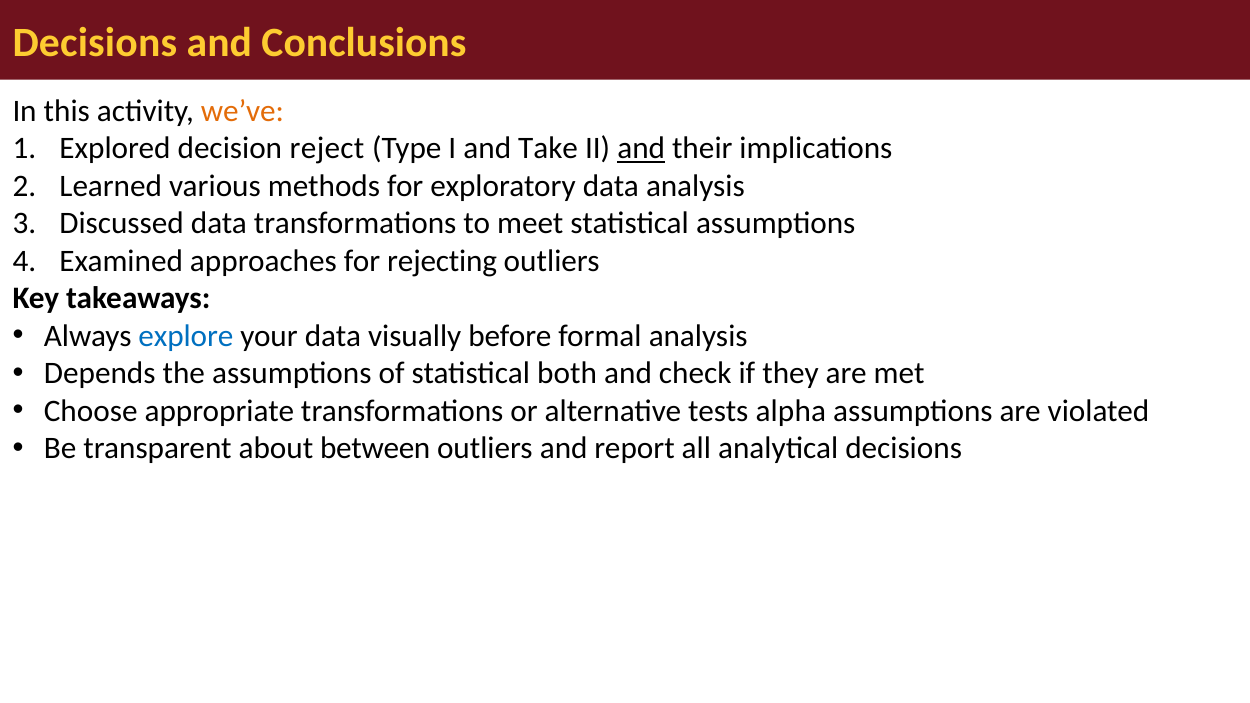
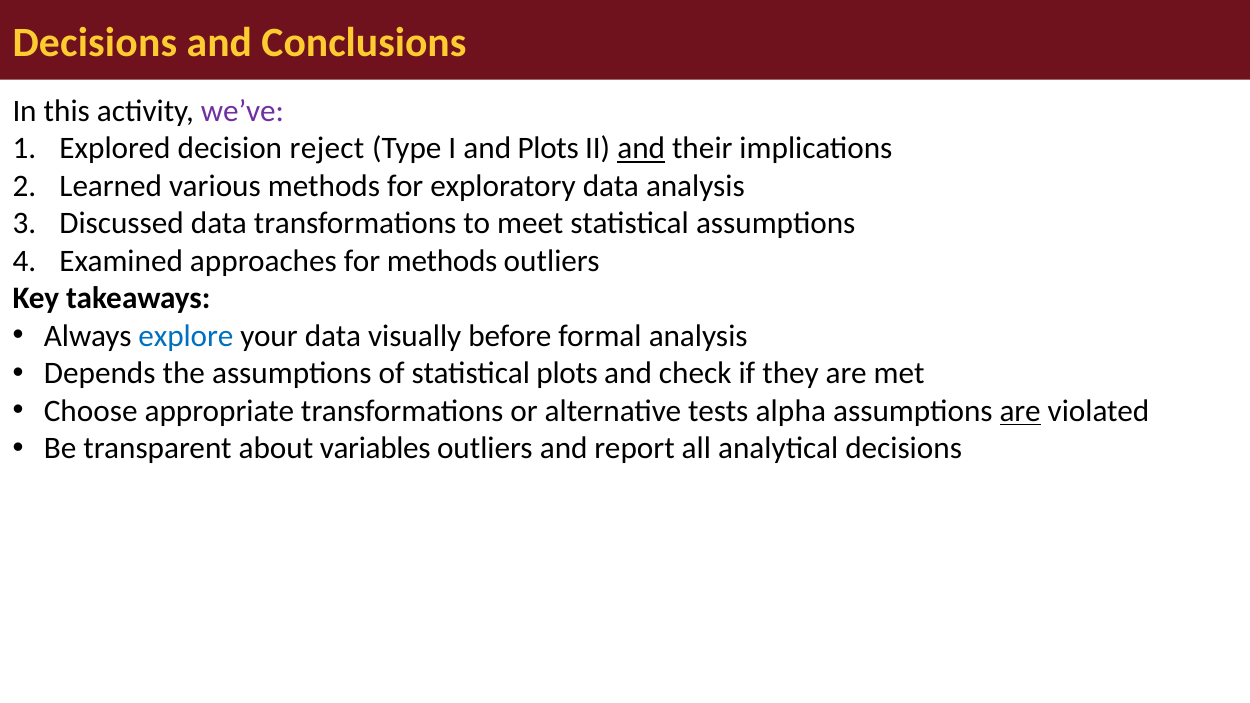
we’ve colour: orange -> purple
and Take: Take -> Plots
for rejecting: rejecting -> methods
statistical both: both -> plots
are at (1020, 411) underline: none -> present
between: between -> variables
